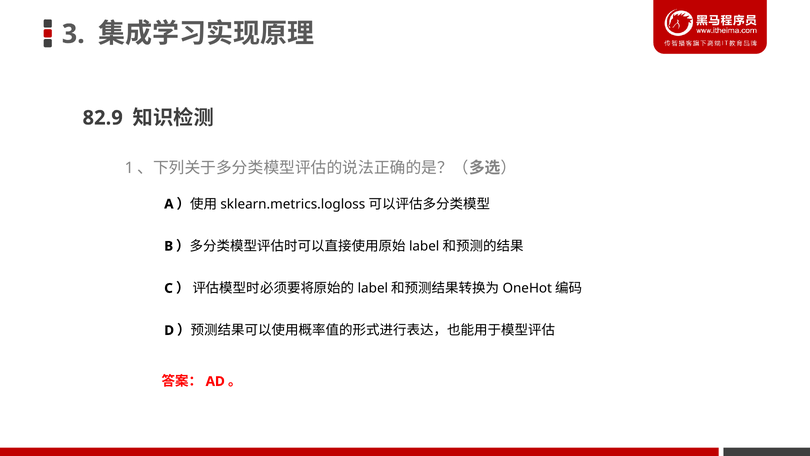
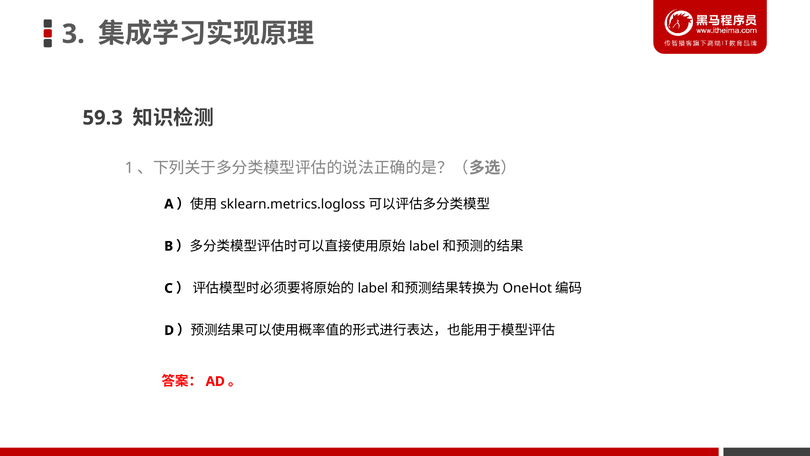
82.9: 82.9 -> 59.3
